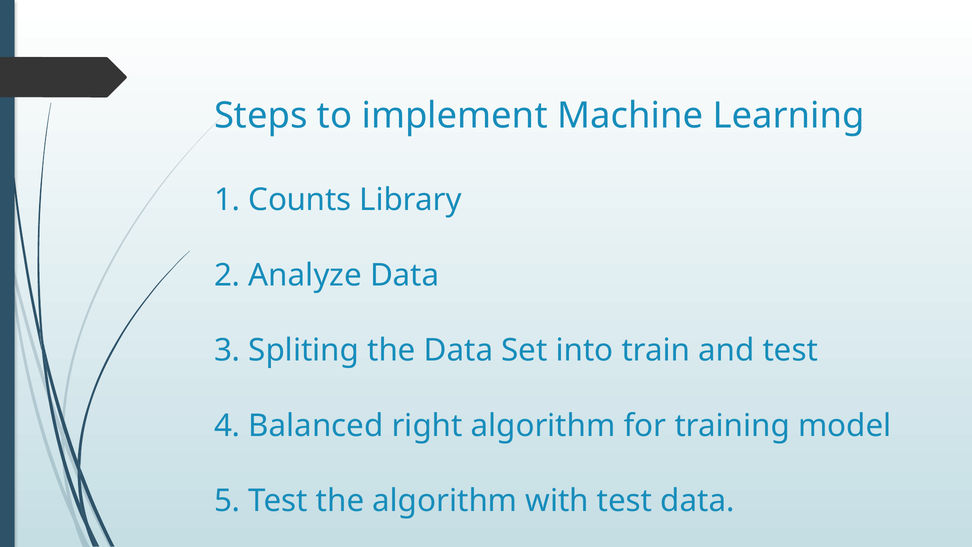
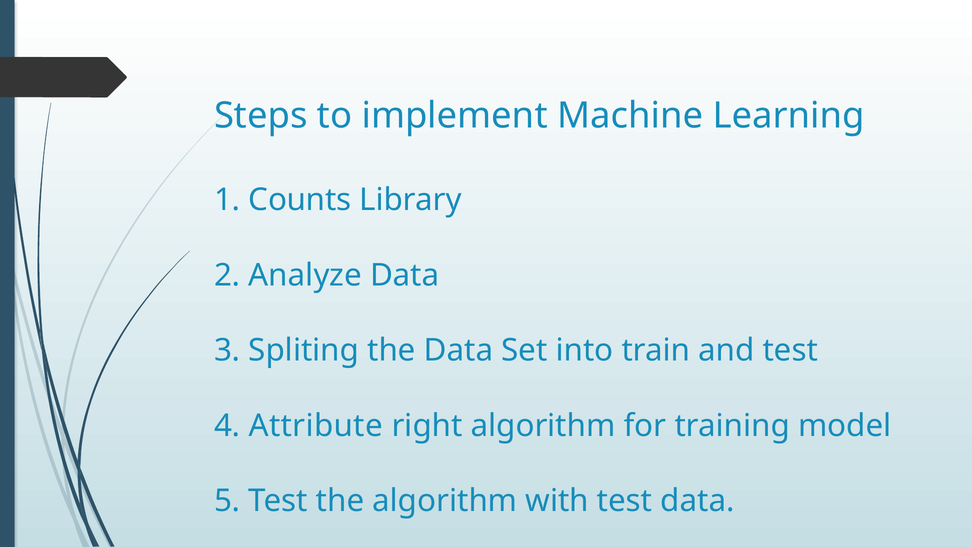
Balanced: Balanced -> Attribute
